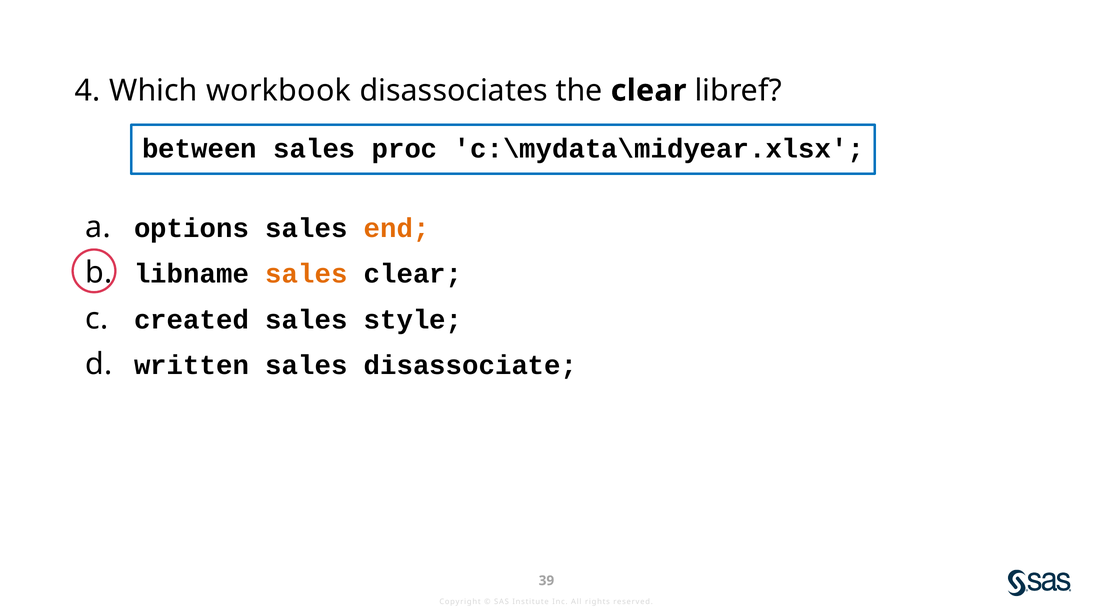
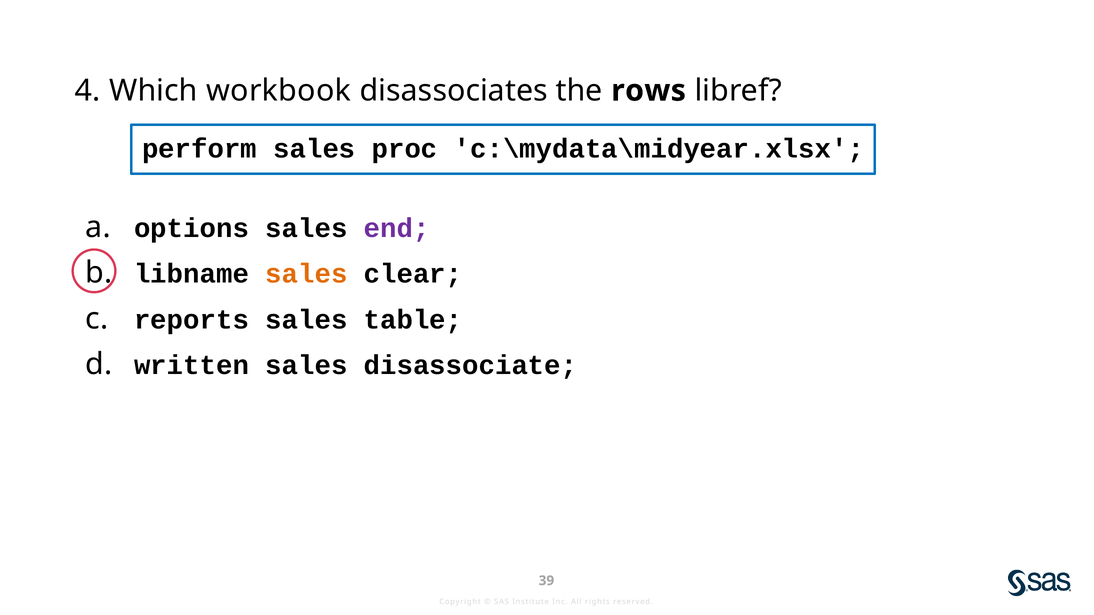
the clear: clear -> rows
between: between -> perform
end colour: orange -> purple
created: created -> reports
style: style -> table
